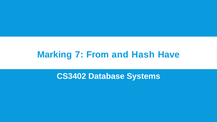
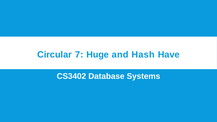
Marking: Marking -> Circular
From: From -> Huge
